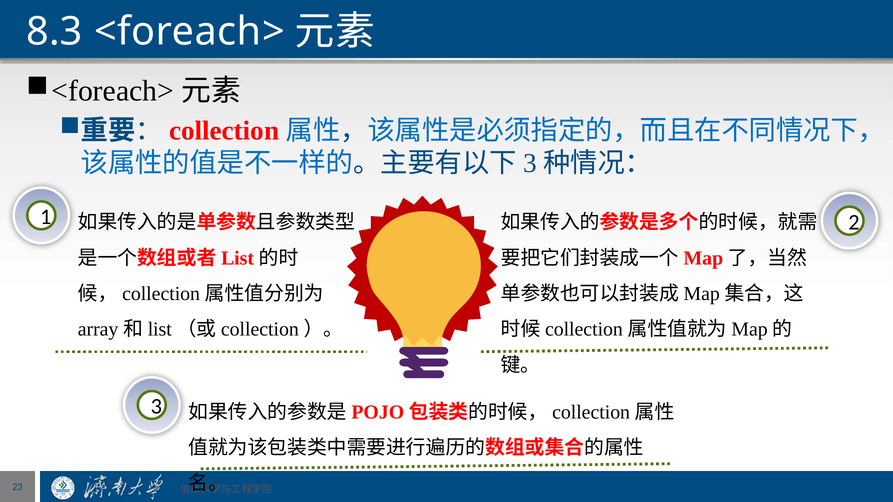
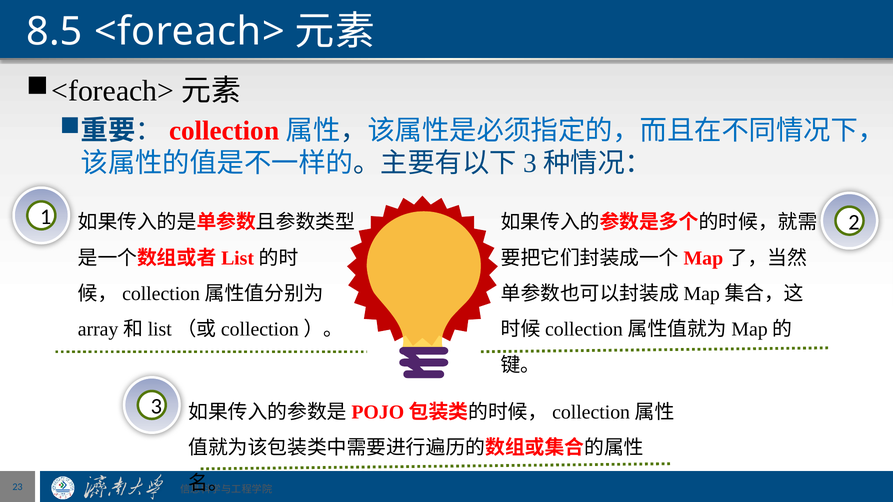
8.3: 8.3 -> 8.5
